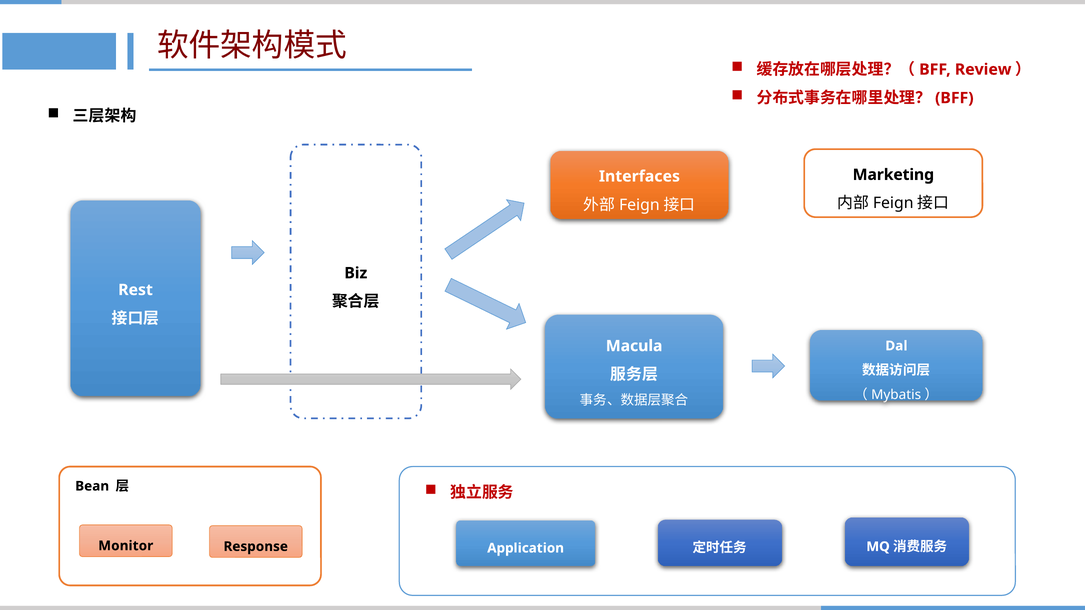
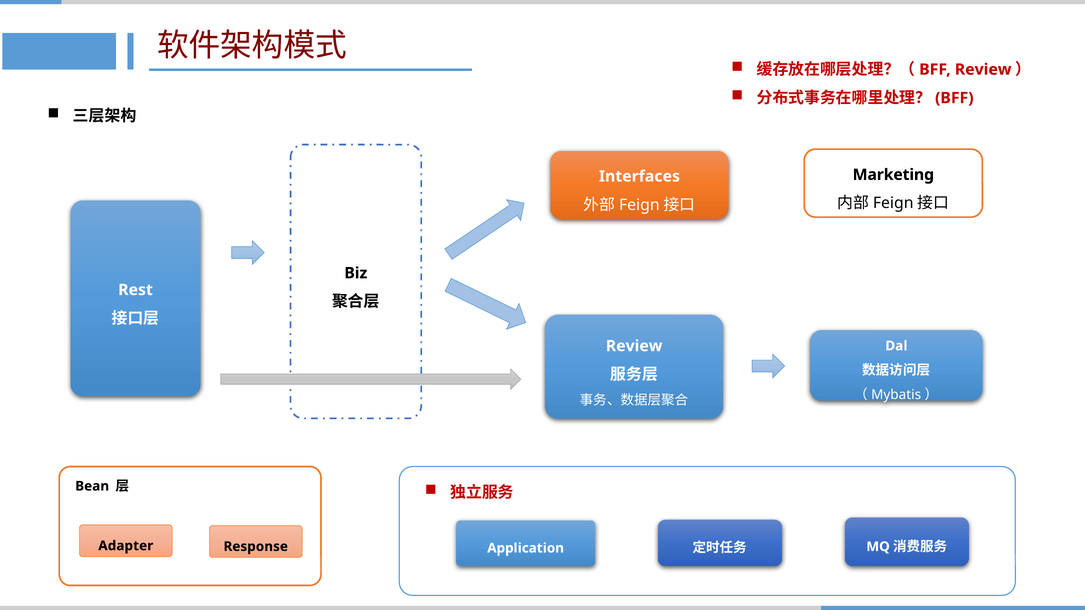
Macula at (634, 346): Macula -> Review
Monitor: Monitor -> Adapter
